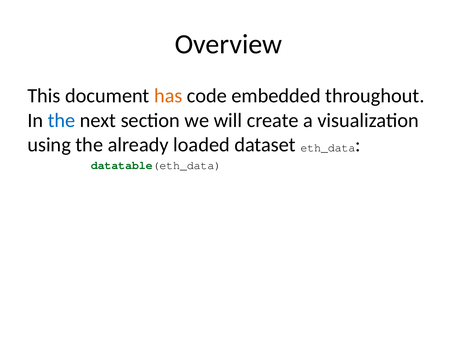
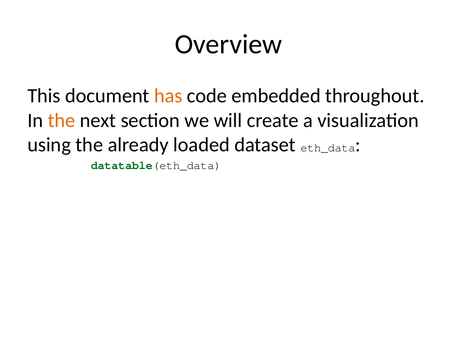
the at (62, 120) colour: blue -> orange
